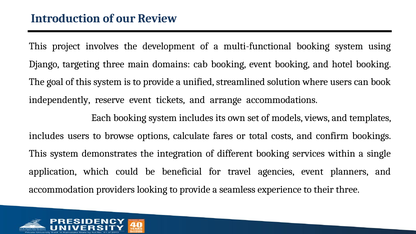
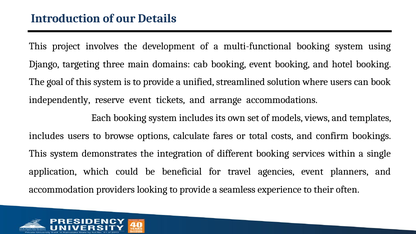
Review: Review -> Details
their three: three -> often
